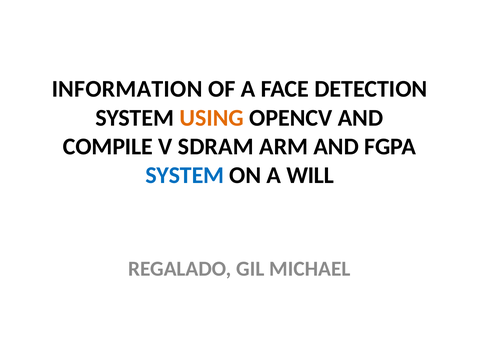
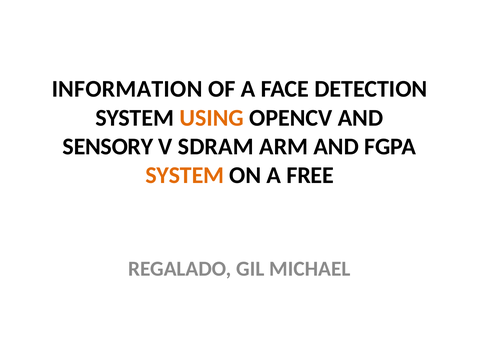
COMPILE: COMPILE -> SENSORY
SYSTEM at (185, 175) colour: blue -> orange
WILL: WILL -> FREE
